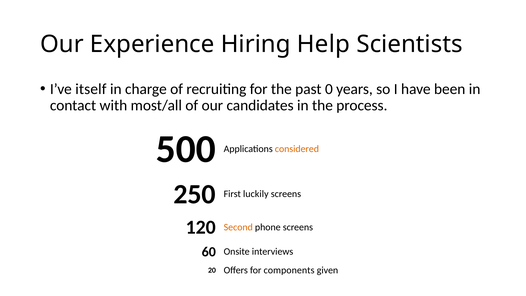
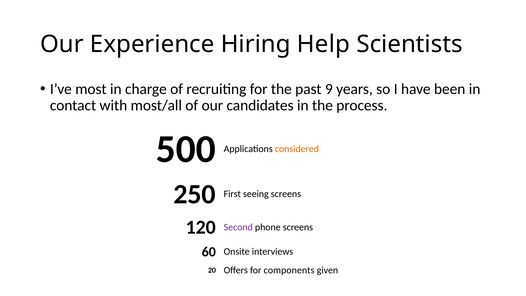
itself: itself -> most
0: 0 -> 9
luckily: luckily -> seeing
Second colour: orange -> purple
